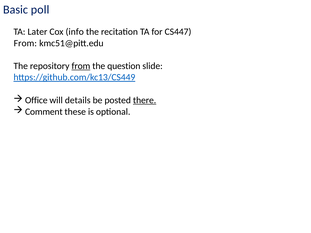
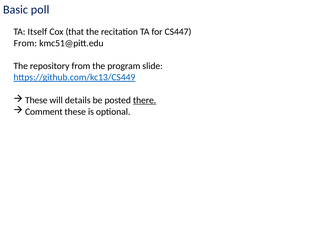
Later: Later -> Itself
info: info -> that
from at (81, 66) underline: present -> none
question: question -> program
Office at (36, 100): Office -> These
